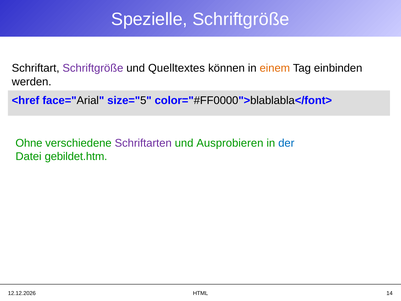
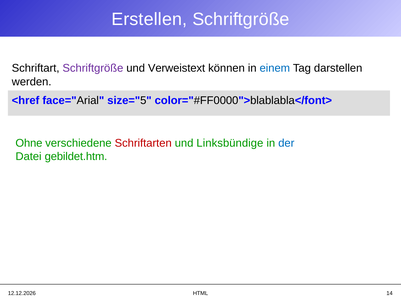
Spezielle: Spezielle -> Erstellen
Quelltextes: Quelltextes -> Verweistext
einem colour: orange -> blue
einbinden: einbinden -> darstellen
Schriftarten colour: purple -> red
Ausprobieren: Ausprobieren -> Linksbündige
